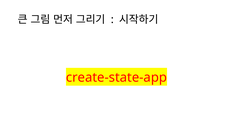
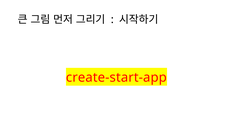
create-state-app: create-state-app -> create-start-app
